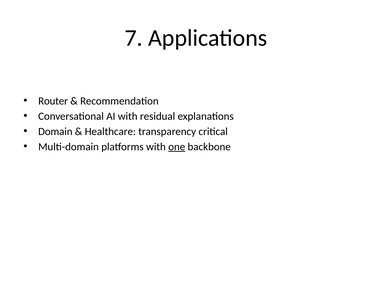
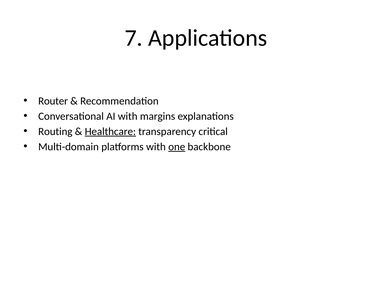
residual: residual -> margins
Domain: Domain -> Routing
Healthcare underline: none -> present
